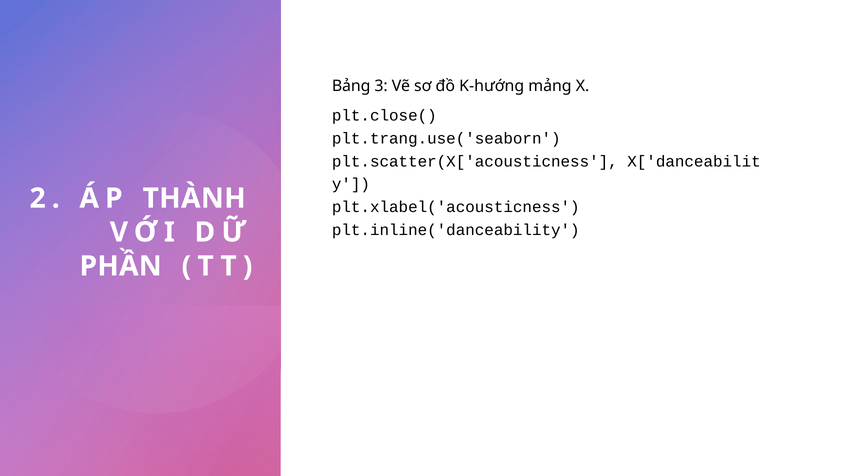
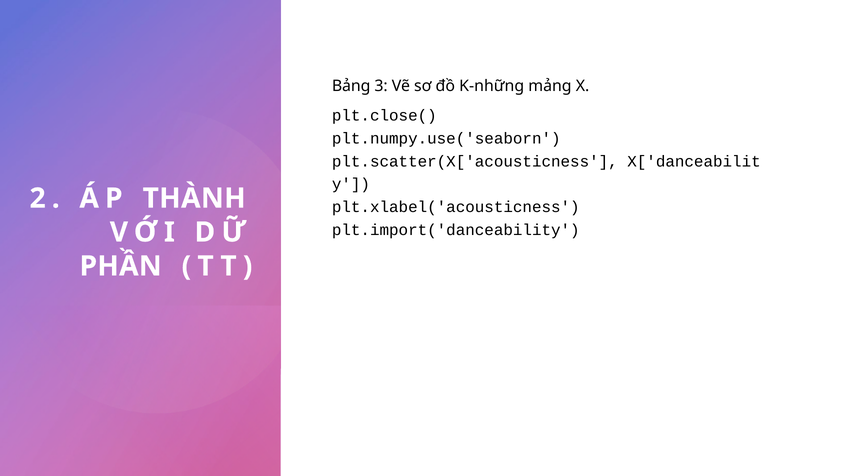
K-hướng: K-hướng -> K-những
plt.trang.use('seaborn: plt.trang.use('seaborn -> plt.numpy.use('seaborn
plt.inline('danceability: plt.inline('danceability -> plt.import('danceability
